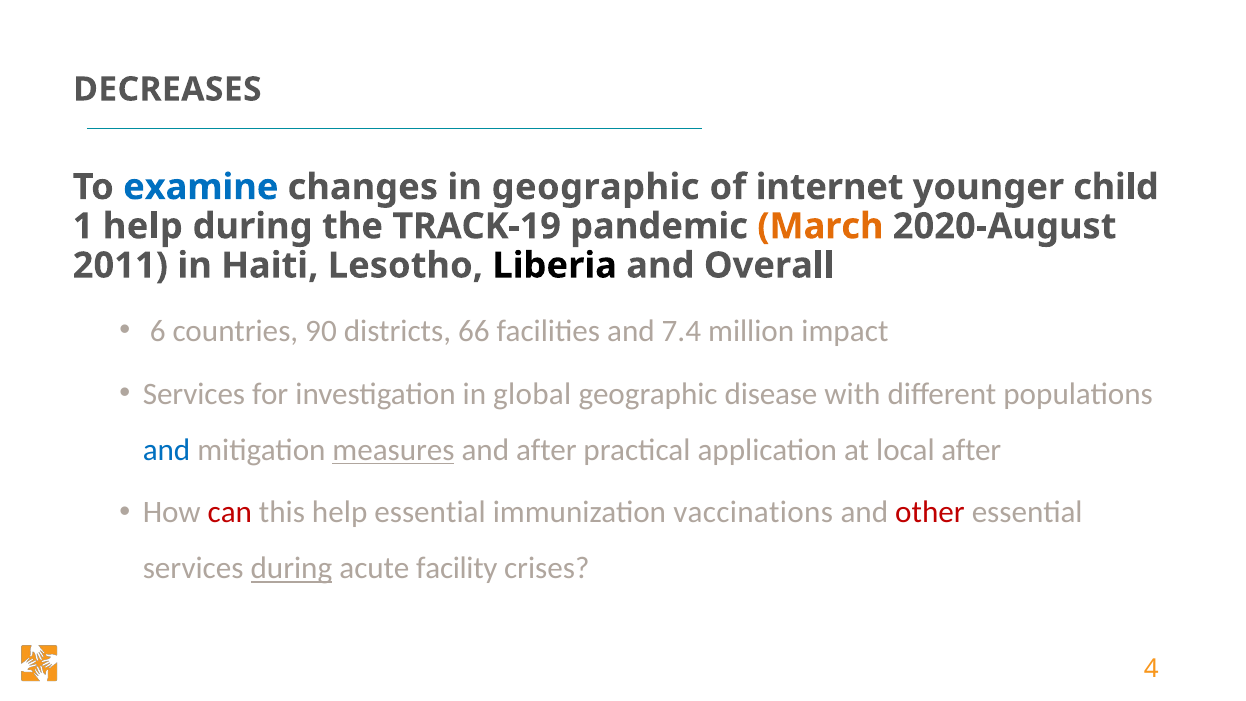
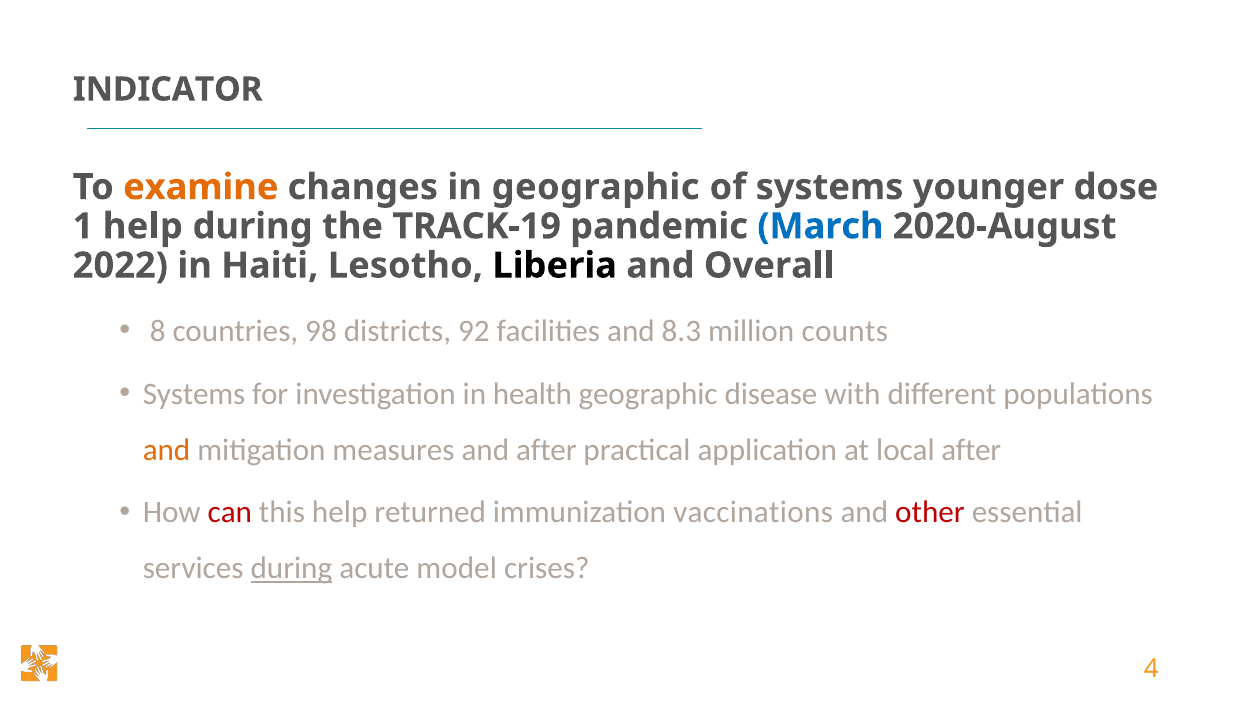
DECREASES: DECREASES -> INDICATOR
examine colour: blue -> orange
of internet: internet -> systems
child: child -> dose
March colour: orange -> blue
2011: 2011 -> 2022
6: 6 -> 8
90: 90 -> 98
66: 66 -> 92
7.4: 7.4 -> 8.3
impact: impact -> counts
Services at (194, 394): Services -> Systems
global: global -> health
and at (167, 450) colour: blue -> orange
measures underline: present -> none
help essential: essential -> returned
facility: facility -> model
